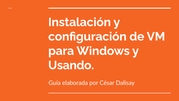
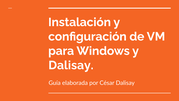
Usando at (71, 65): Usando -> Dalisay
